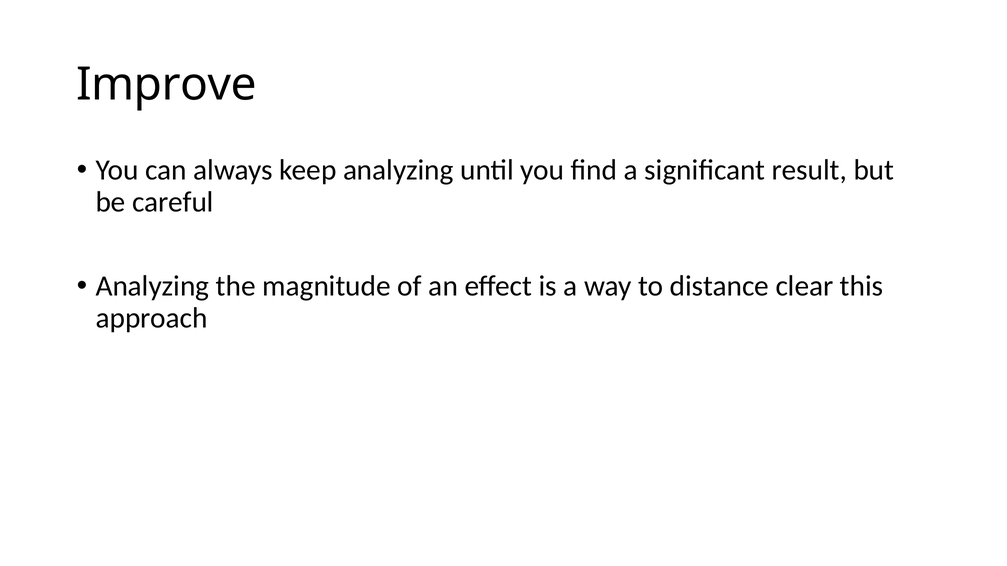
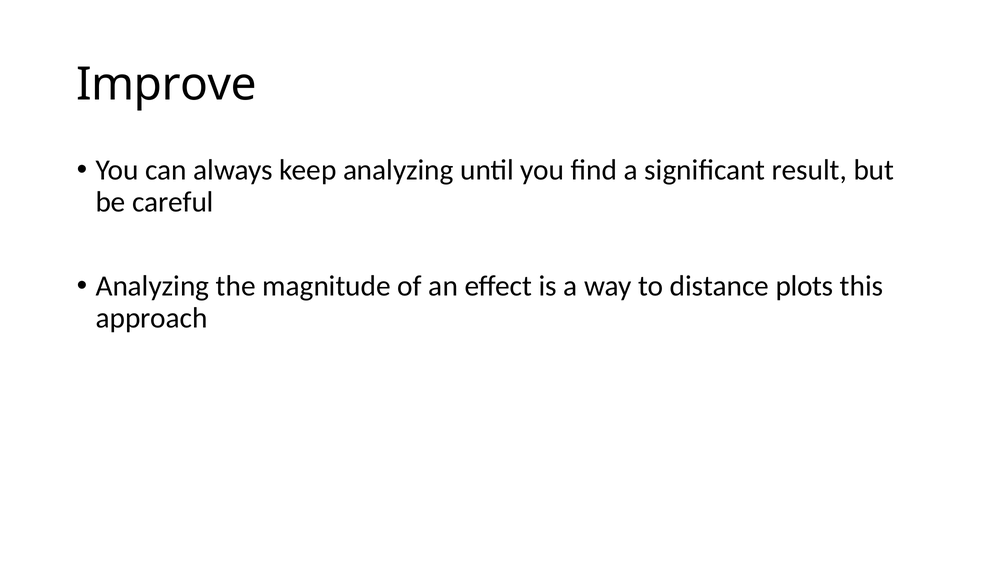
clear: clear -> plots
